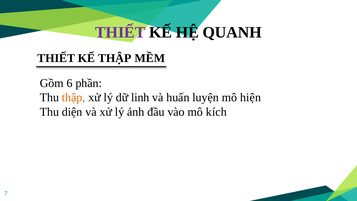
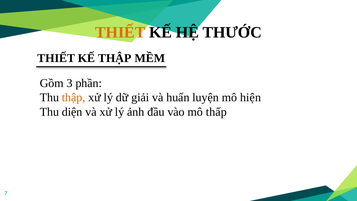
THIẾT at (120, 32) colour: purple -> orange
QUANH: QUANH -> THƯỚC
6: 6 -> 3
linh: linh -> giải
kích: kích -> thấp
